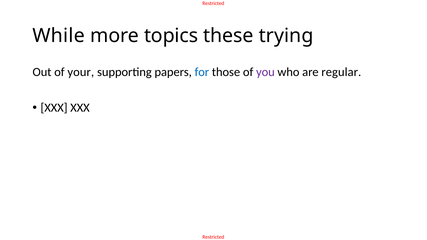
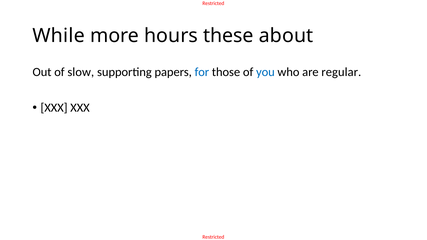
topics: topics -> hours
trying: trying -> about
your: your -> slow
you colour: purple -> blue
